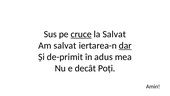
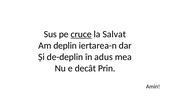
Am salvat: salvat -> deplin
dar underline: present -> none
de-primit: de-primit -> de-deplin
Poți: Poți -> Prin
